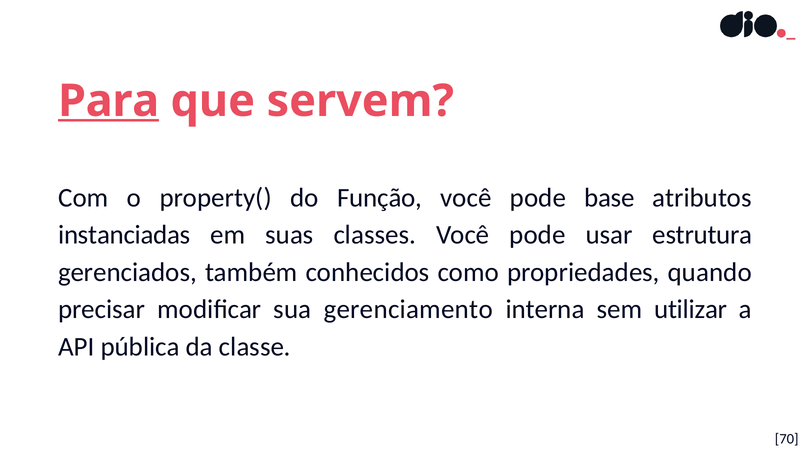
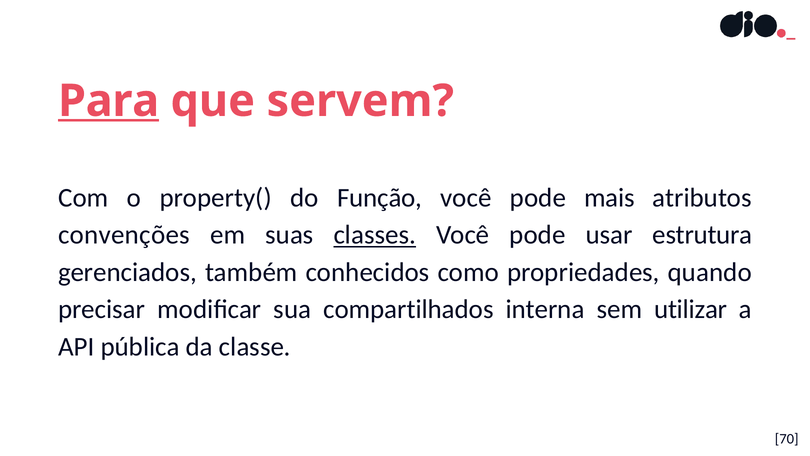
base: base -> mais
instanciadas: instanciadas -> convenções
classes underline: none -> present
gerenciamento: gerenciamento -> compartilhados
